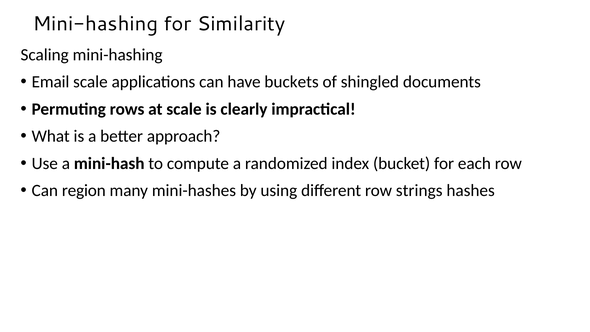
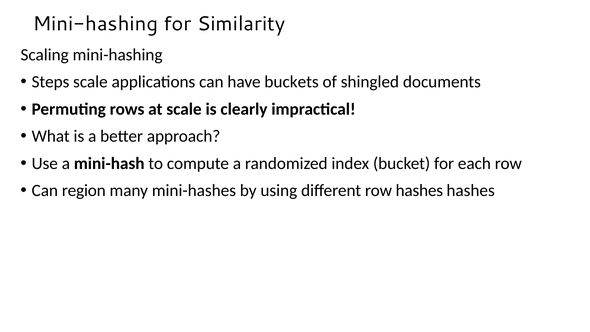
Email: Email -> Steps
row strings: strings -> hashes
